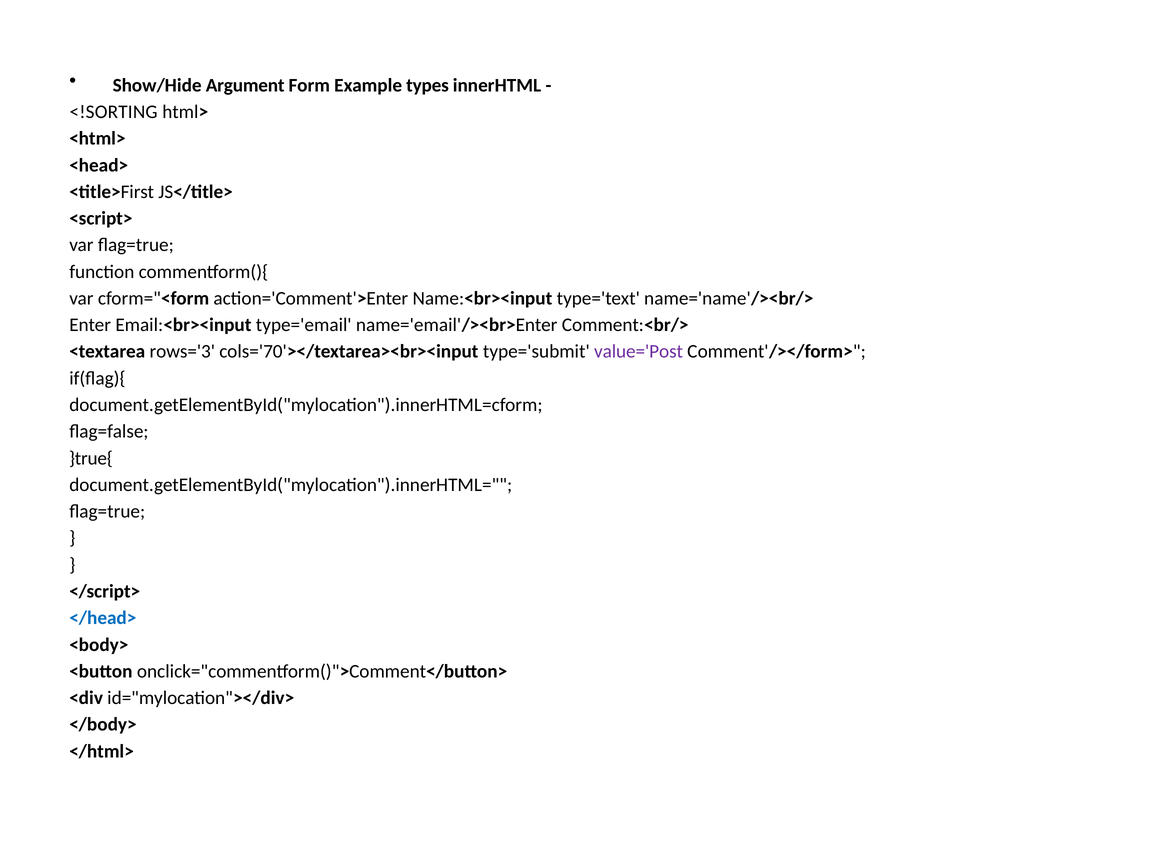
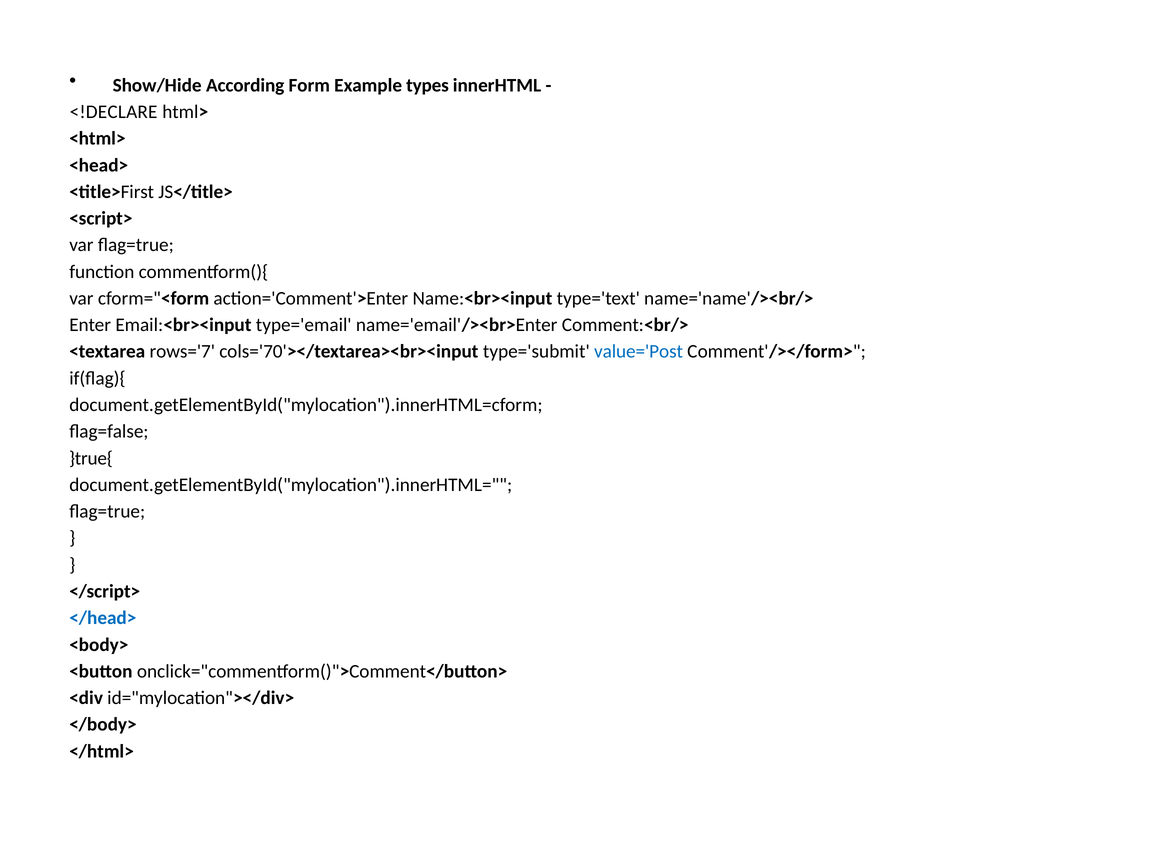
Argument: Argument -> According
<!SORTING: <!SORTING -> <!DECLARE
rows='3: rows='3 -> rows='7
value='Post colour: purple -> blue
